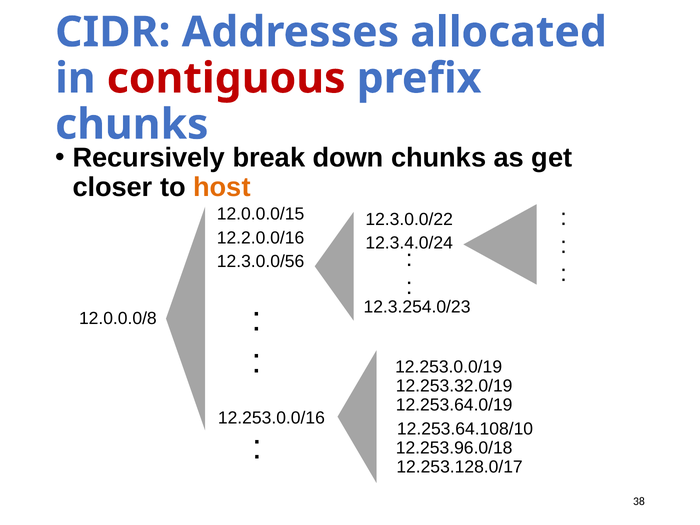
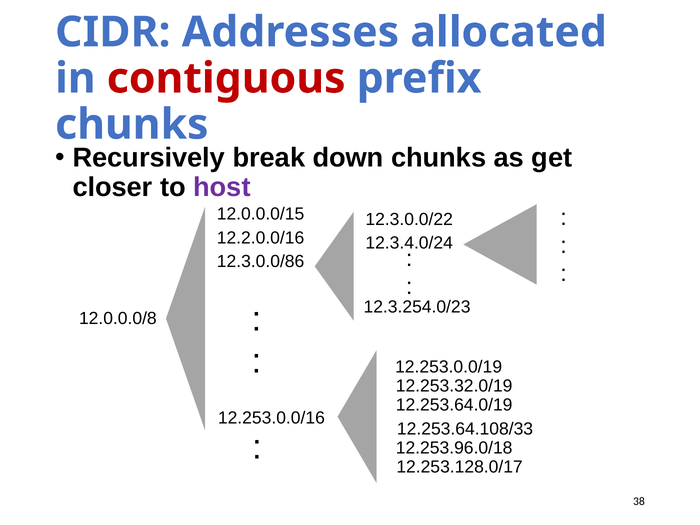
host colour: orange -> purple
12.3.0.0/56: 12.3.0.0/56 -> 12.3.0.0/86
12.253.64.108/10: 12.253.64.108/10 -> 12.253.64.108/33
